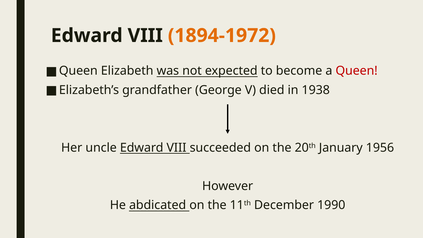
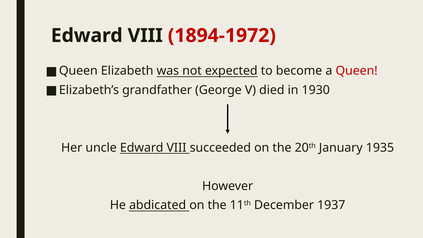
1894-1972 colour: orange -> red
1938: 1938 -> 1930
1956: 1956 -> 1935
1990: 1990 -> 1937
